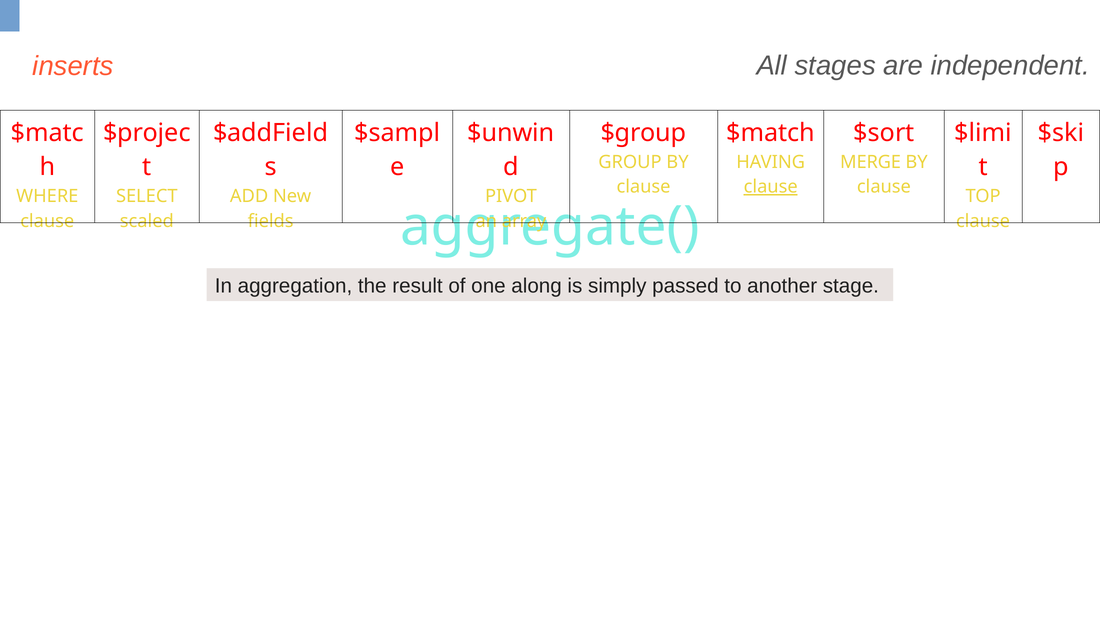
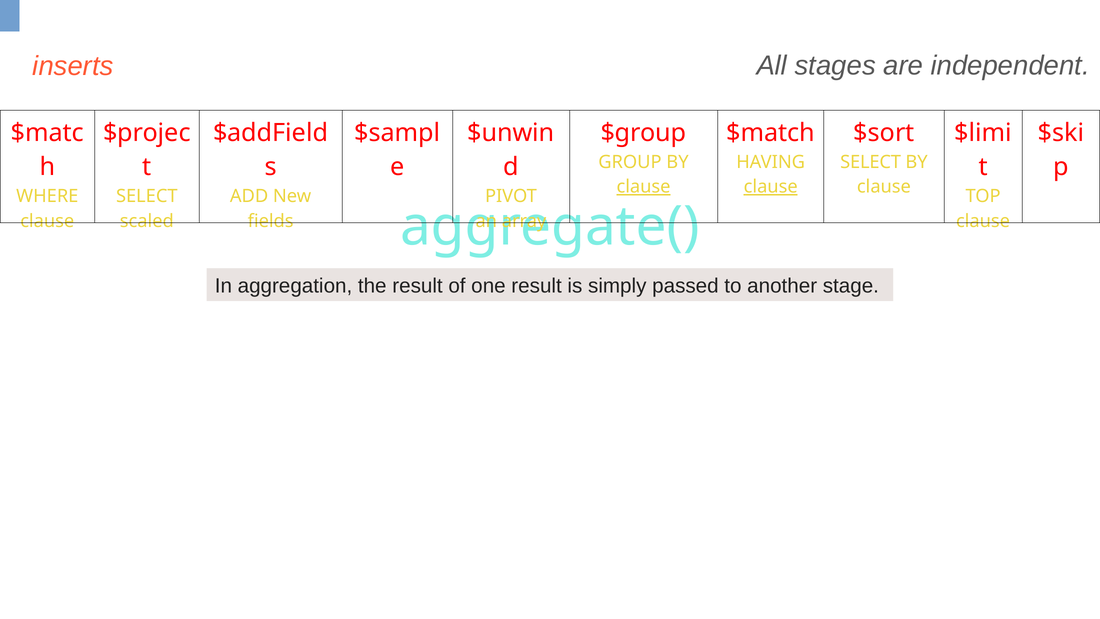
MERGE at (871, 162): MERGE -> SELECT
clause at (644, 187) underline: none -> present
one along: along -> result
